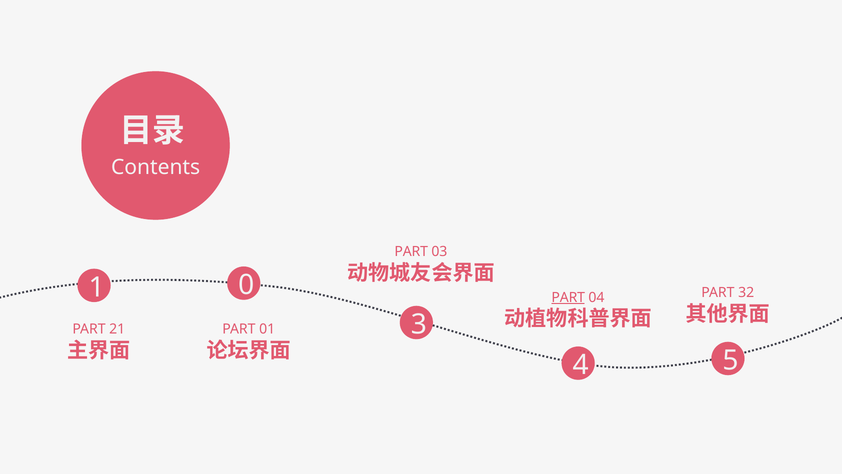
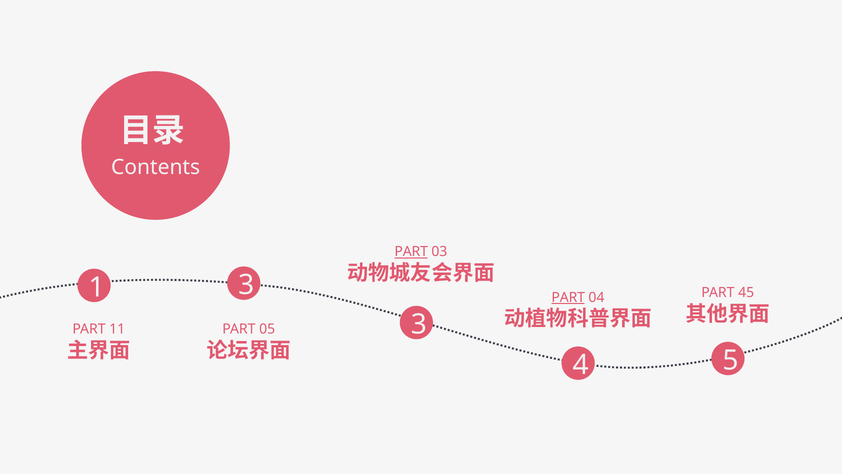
PART at (411, 252) underline: none -> present
1 0: 0 -> 3
32: 32 -> 45
21: 21 -> 11
01: 01 -> 05
